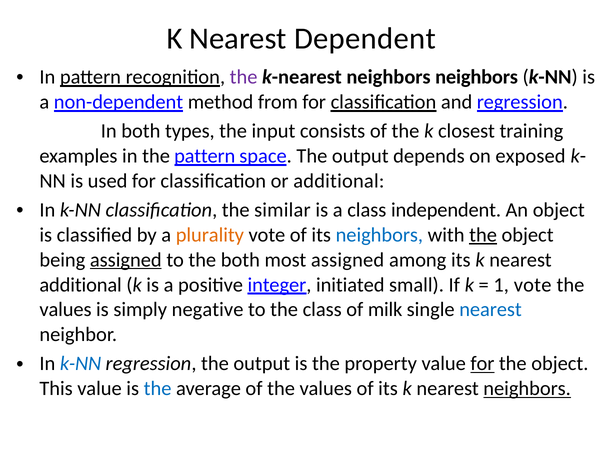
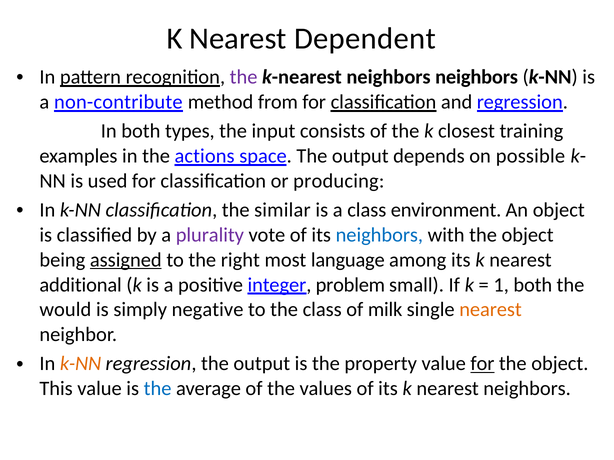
non-dependent: non-dependent -> non-contribute
the pattern: pattern -> actions
exposed: exposed -> possible
or additional: additional -> producing
independent: independent -> environment
plurality colour: orange -> purple
the at (483, 235) underline: present -> none
the both: both -> right
most assigned: assigned -> language
initiated: initiated -> problem
1 vote: vote -> both
values at (65, 310): values -> would
nearest at (490, 310) colour: blue -> orange
k-NN at (81, 364) colour: blue -> orange
neighbors at (527, 389) underline: present -> none
